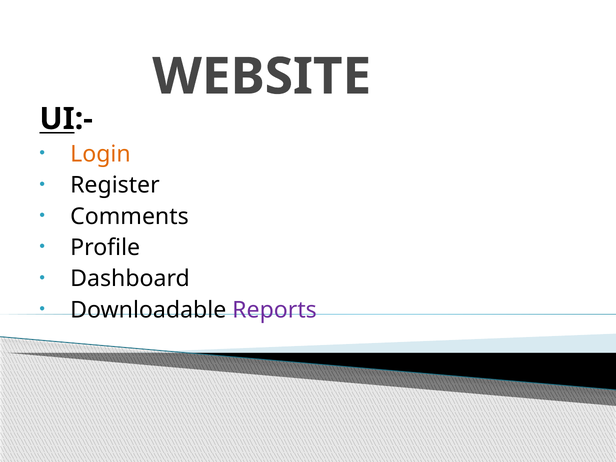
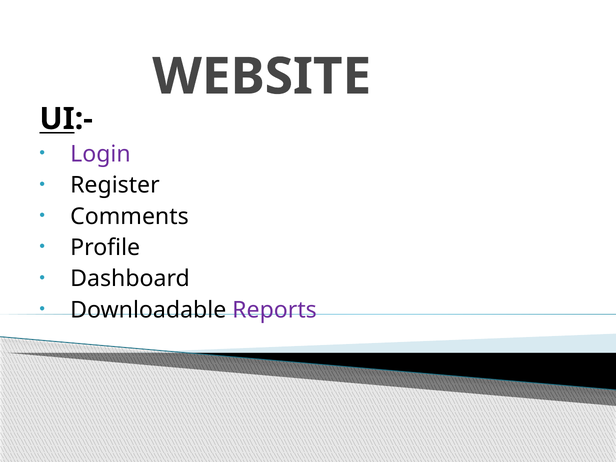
Login colour: orange -> purple
